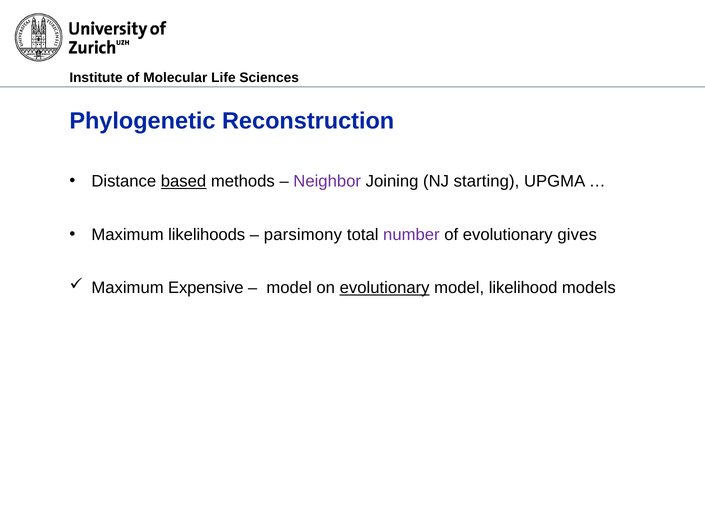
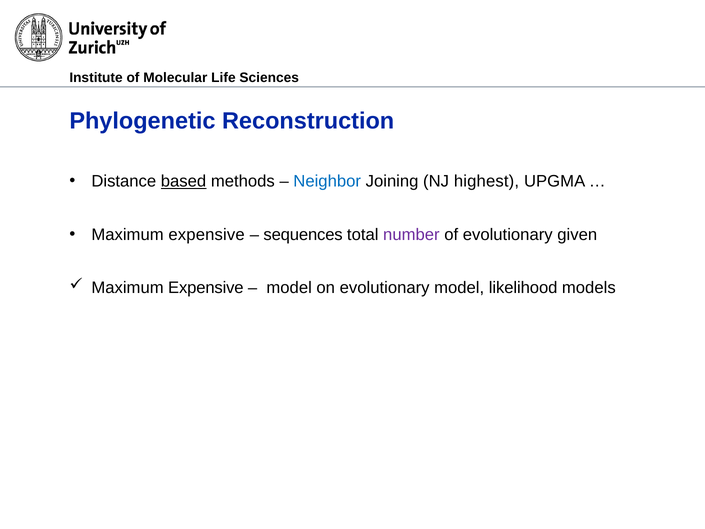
Neighbor colour: purple -> blue
starting: starting -> highest
likelihoods at (207, 234): likelihoods -> expensive
parsimony: parsimony -> sequences
gives: gives -> given
evolutionary at (385, 288) underline: present -> none
